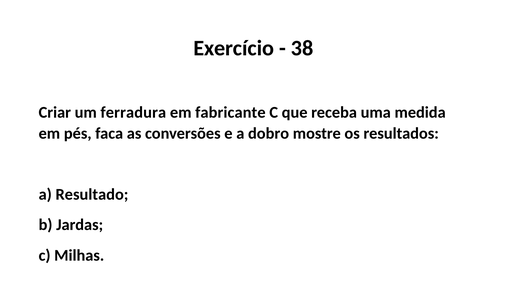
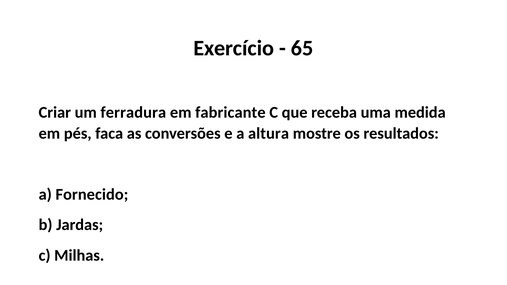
38: 38 -> 65
dobro: dobro -> altura
Resultado: Resultado -> Fornecido
